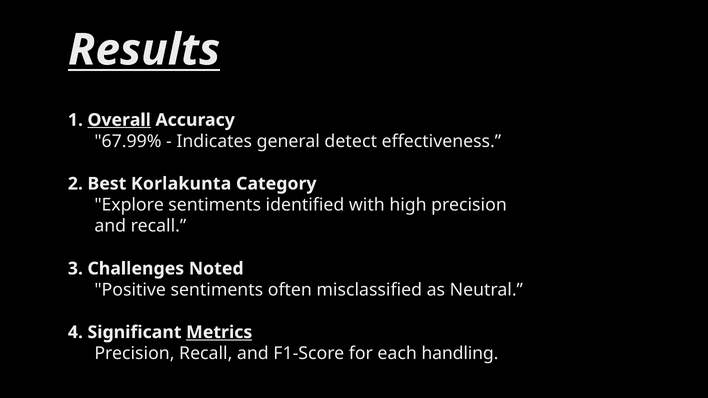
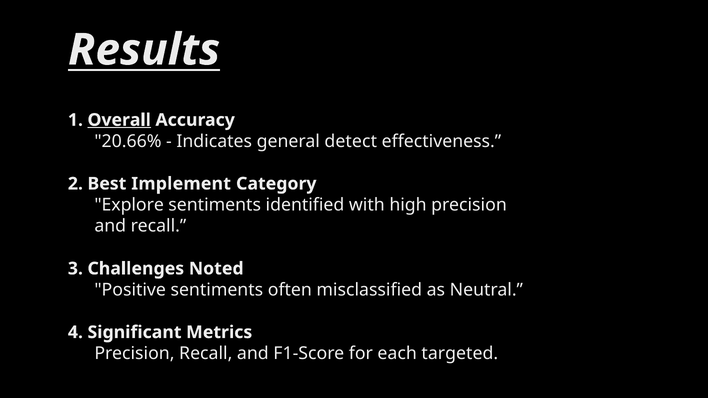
67.99%: 67.99% -> 20.66%
Korlakunta: Korlakunta -> Implement
Metrics underline: present -> none
handling: handling -> targeted
